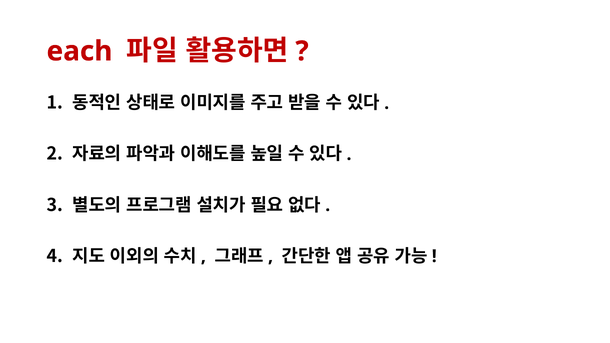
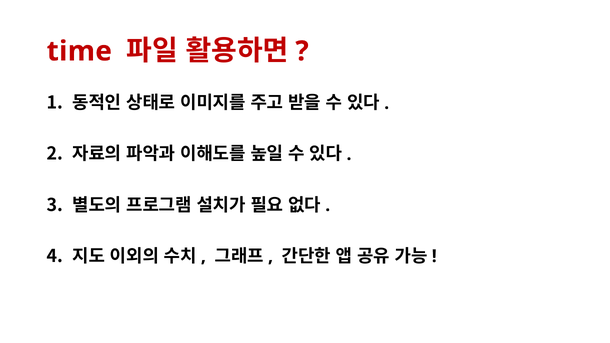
each: each -> time
